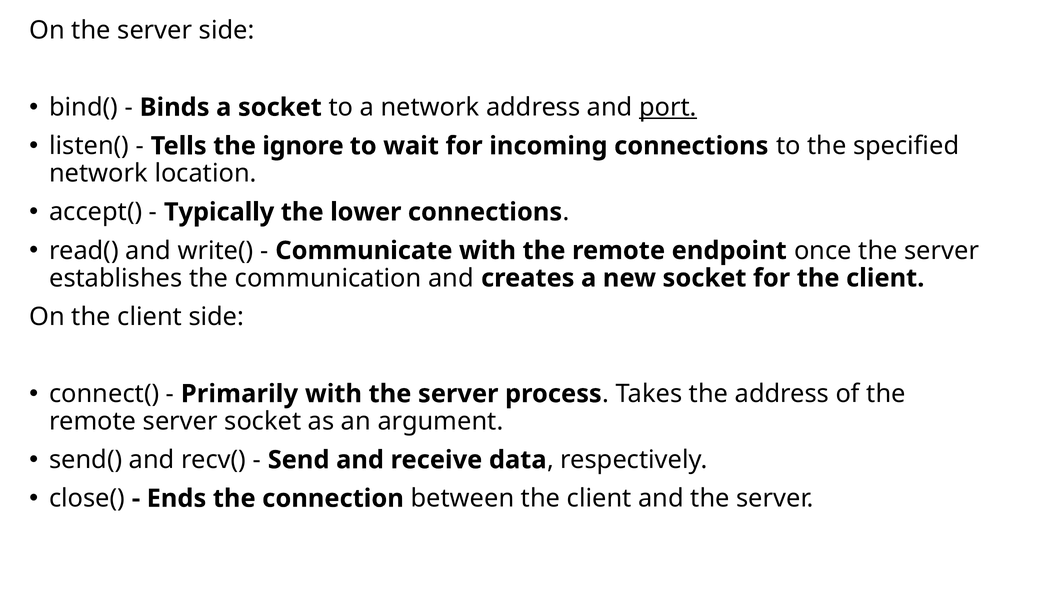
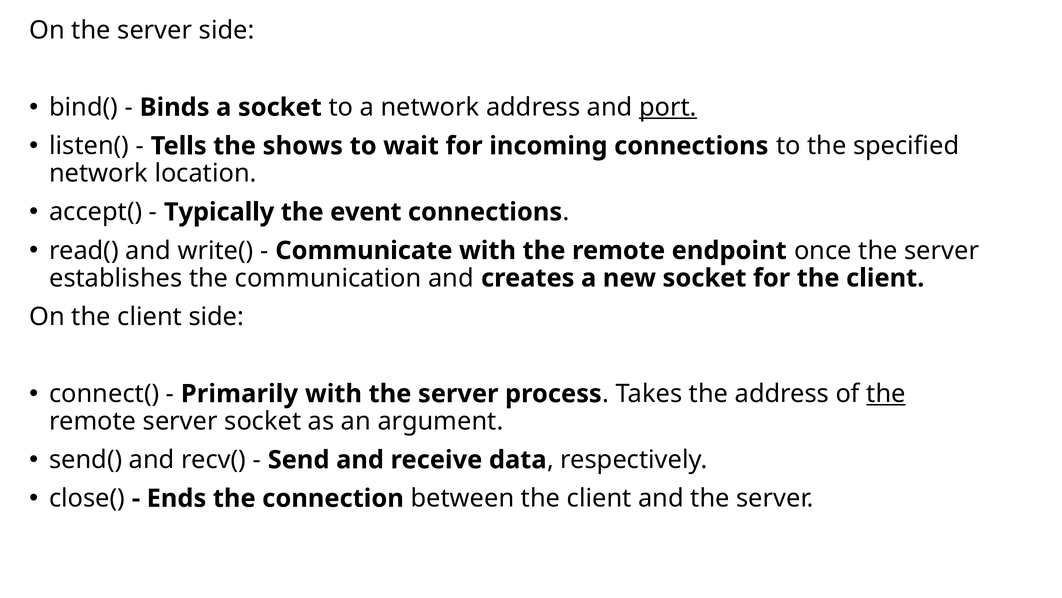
ignore: ignore -> shows
lower: lower -> event
the at (886, 393) underline: none -> present
